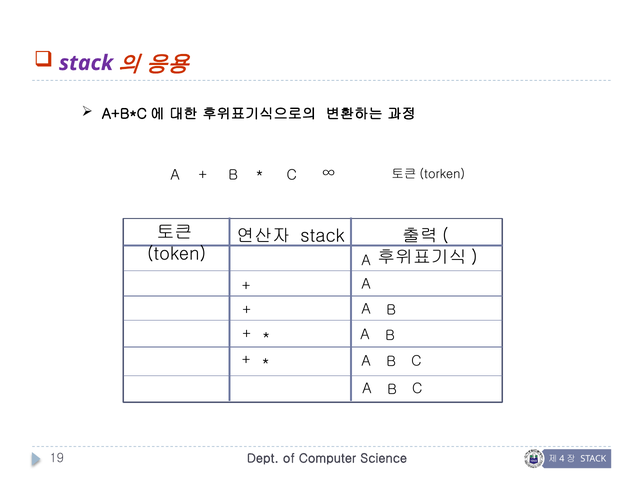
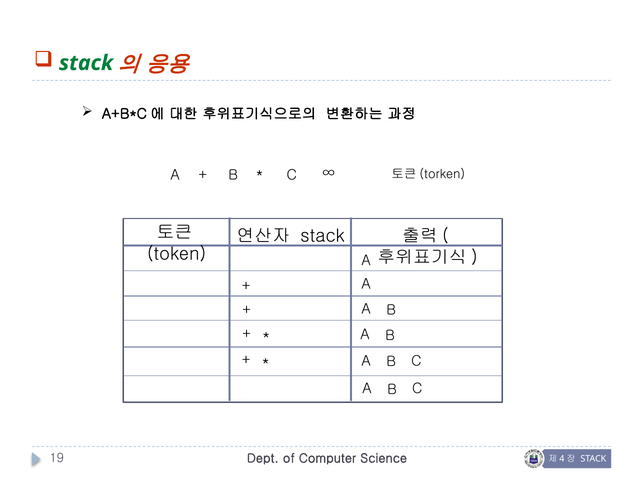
stack at (86, 63) colour: purple -> green
